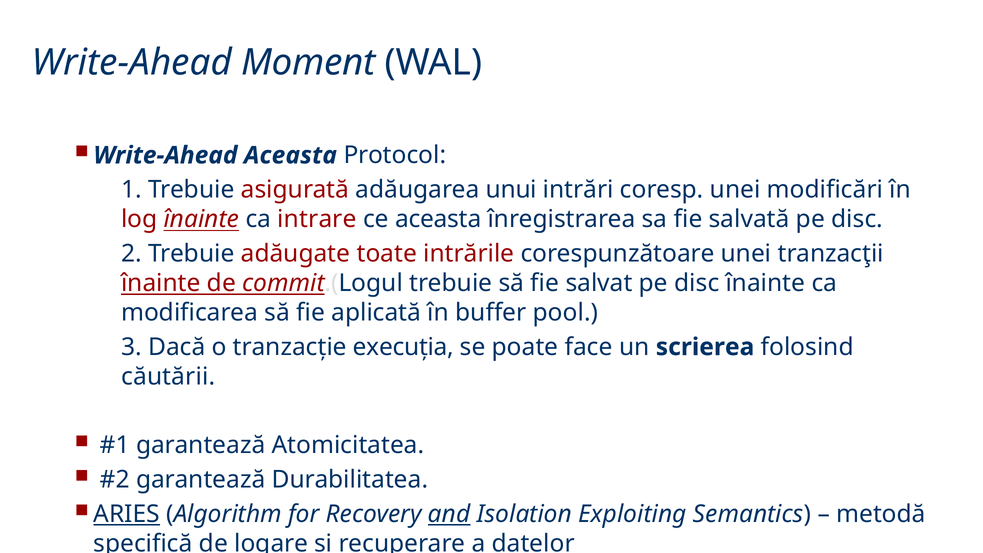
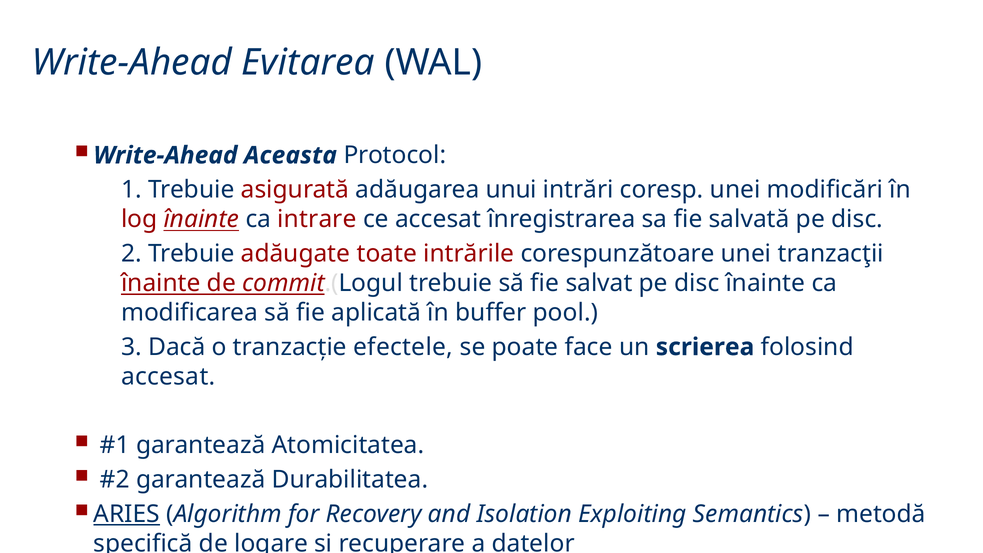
Moment: Moment -> Evitarea
ce aceasta: aceasta -> accesat
execuția: execuția -> efectele
căutării at (168, 376): căutării -> accesat
and underline: present -> none
